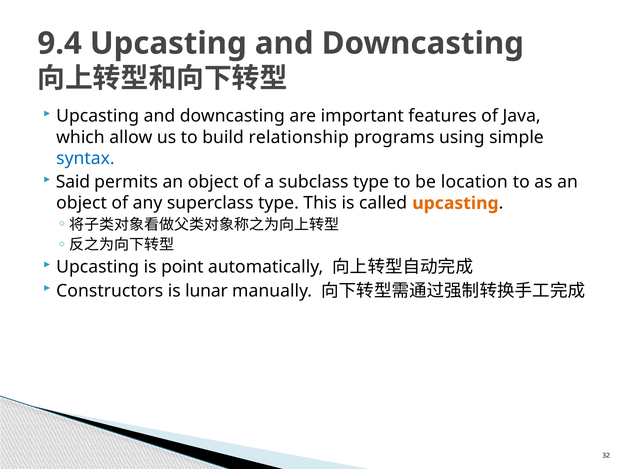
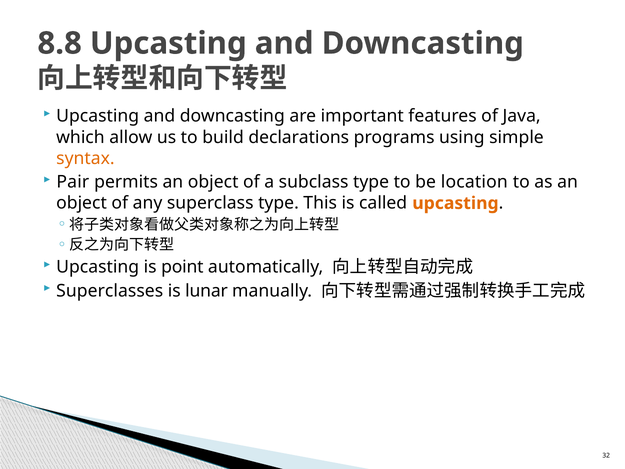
9.4: 9.4 -> 8.8
relationship: relationship -> declarations
syntax colour: blue -> orange
Said: Said -> Pair
Constructors: Constructors -> Superclasses
